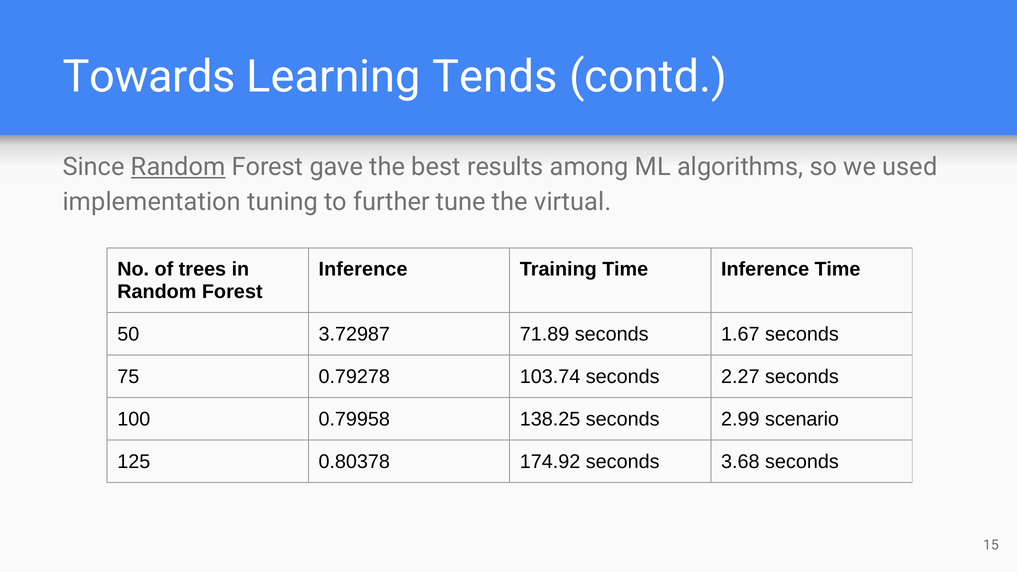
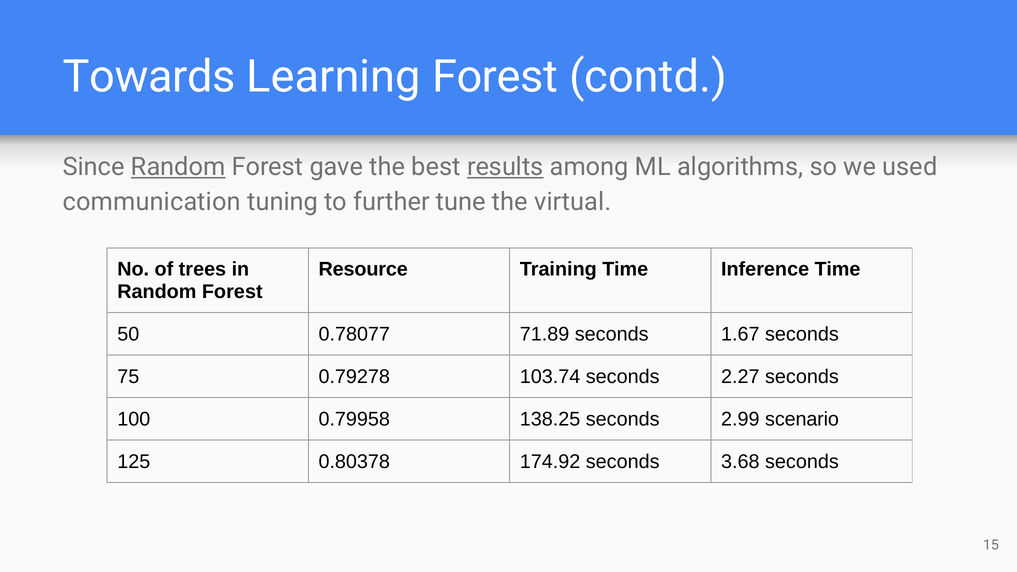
Learning Tends: Tends -> Forest
results underline: none -> present
implementation: implementation -> communication
Inference at (363, 269): Inference -> Resource
3.72987: 3.72987 -> 0.78077
